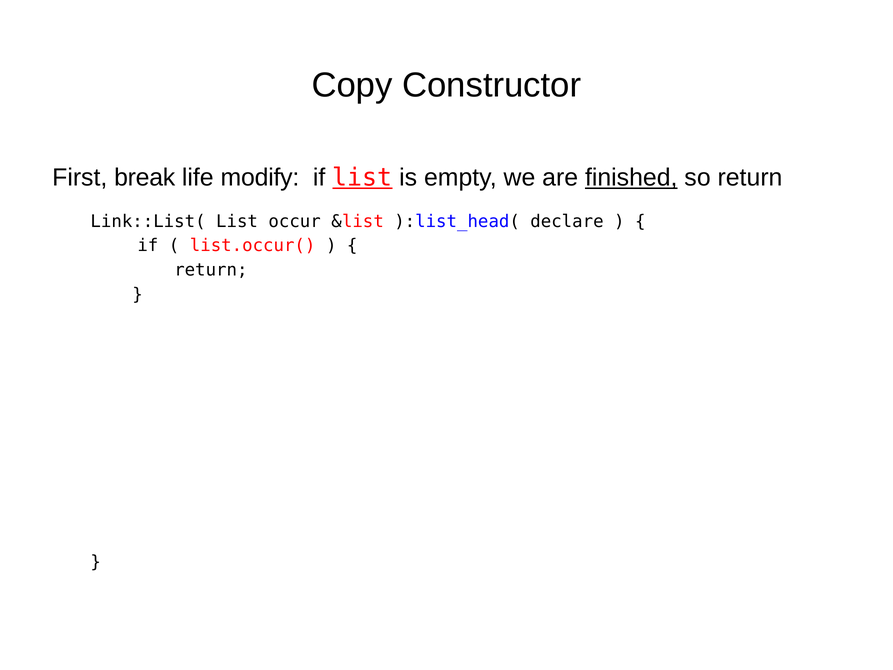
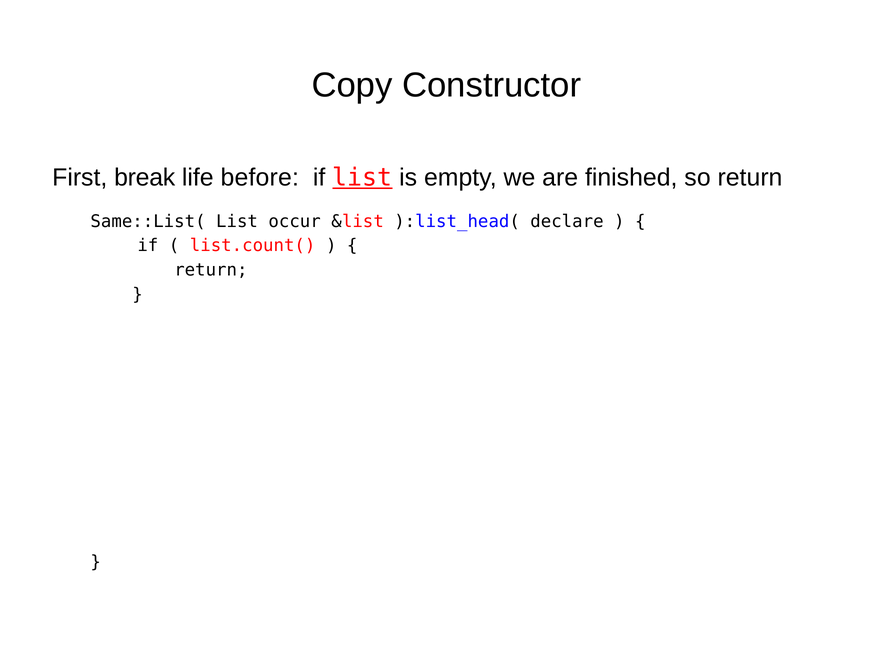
modify: modify -> before
finished underline: present -> none
Link::List(: Link::List( -> Same::List(
list.occur(: list.occur( -> list.count(
